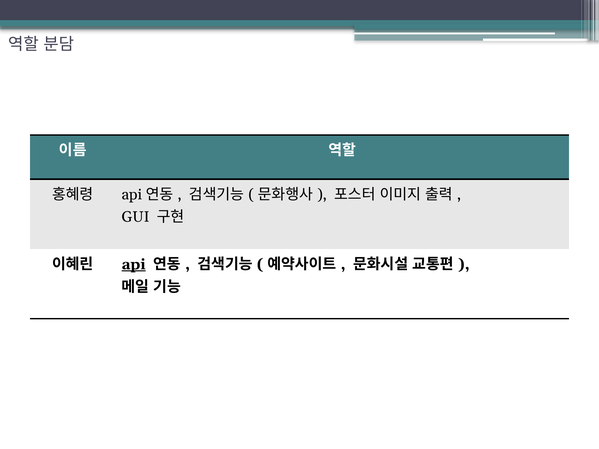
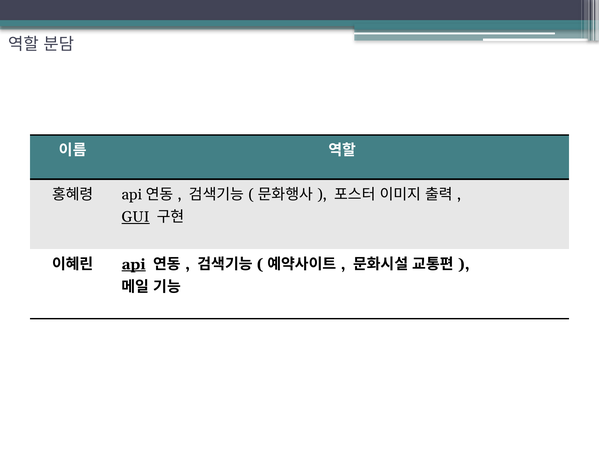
GUI underline: none -> present
